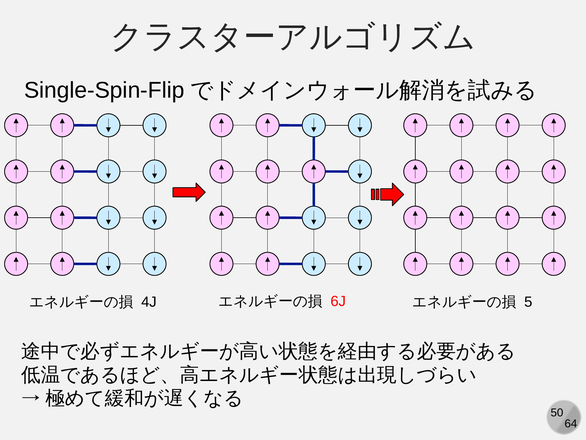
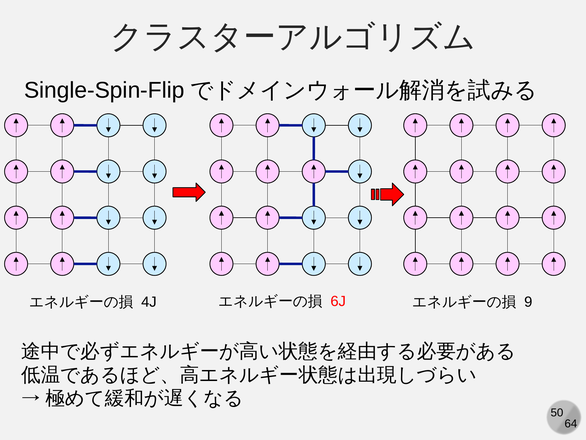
5: 5 -> 9
